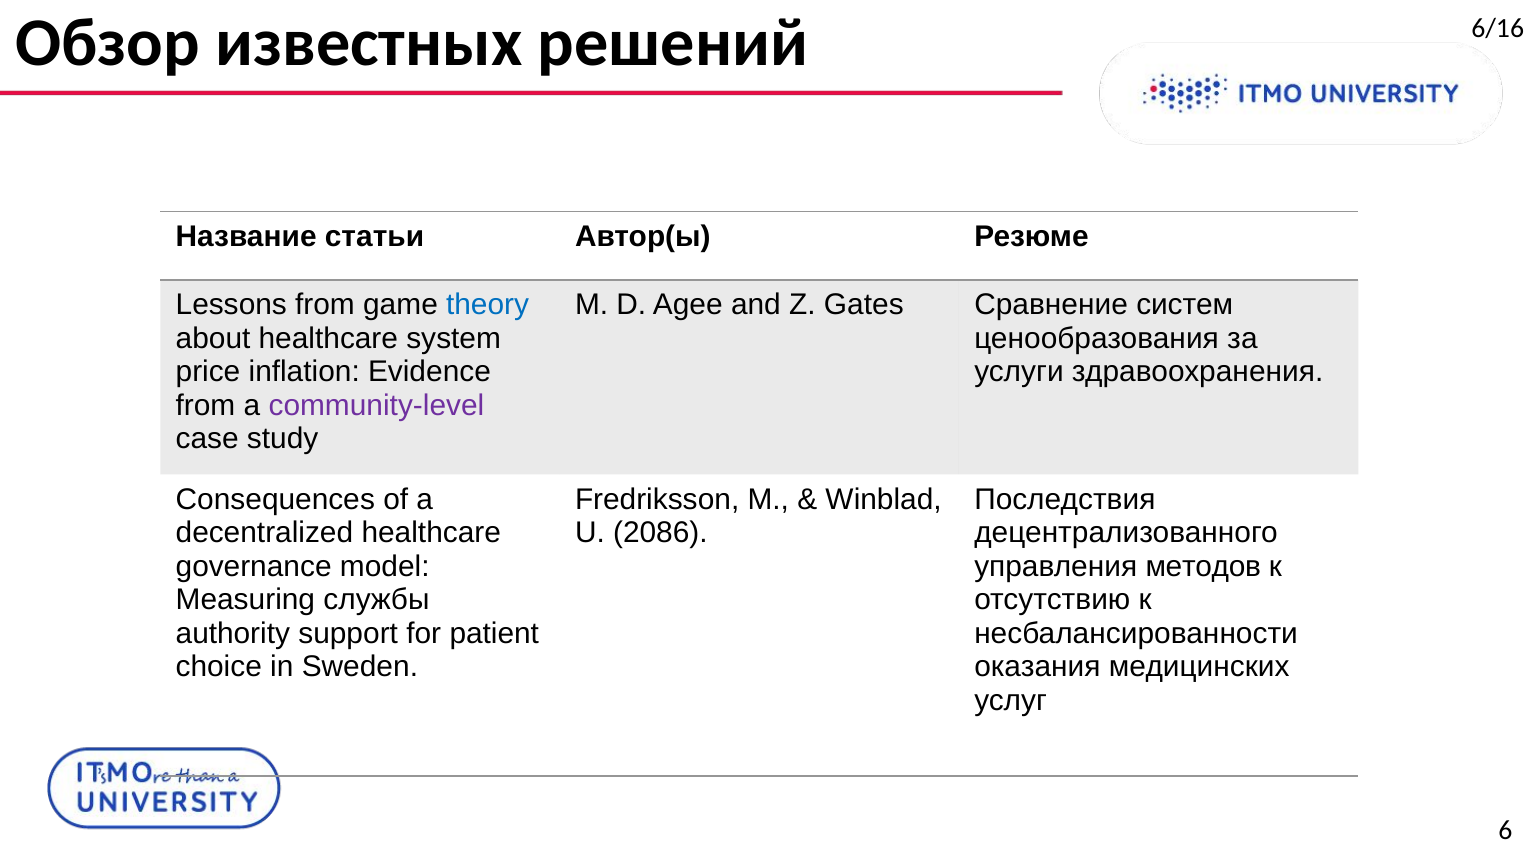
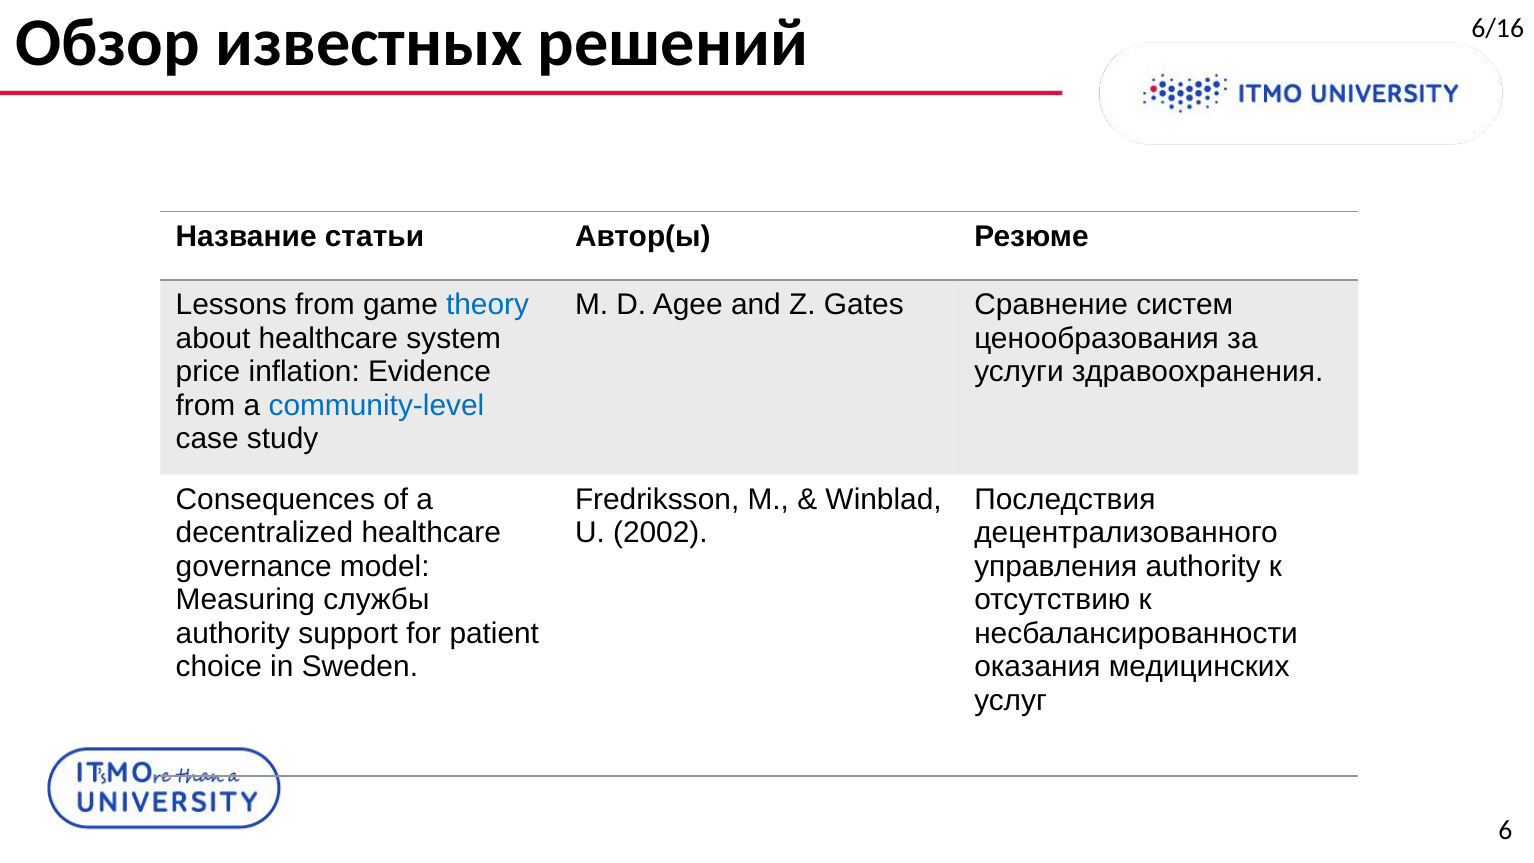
community-level colour: purple -> blue
2086: 2086 -> 2002
управления методов: методов -> authority
